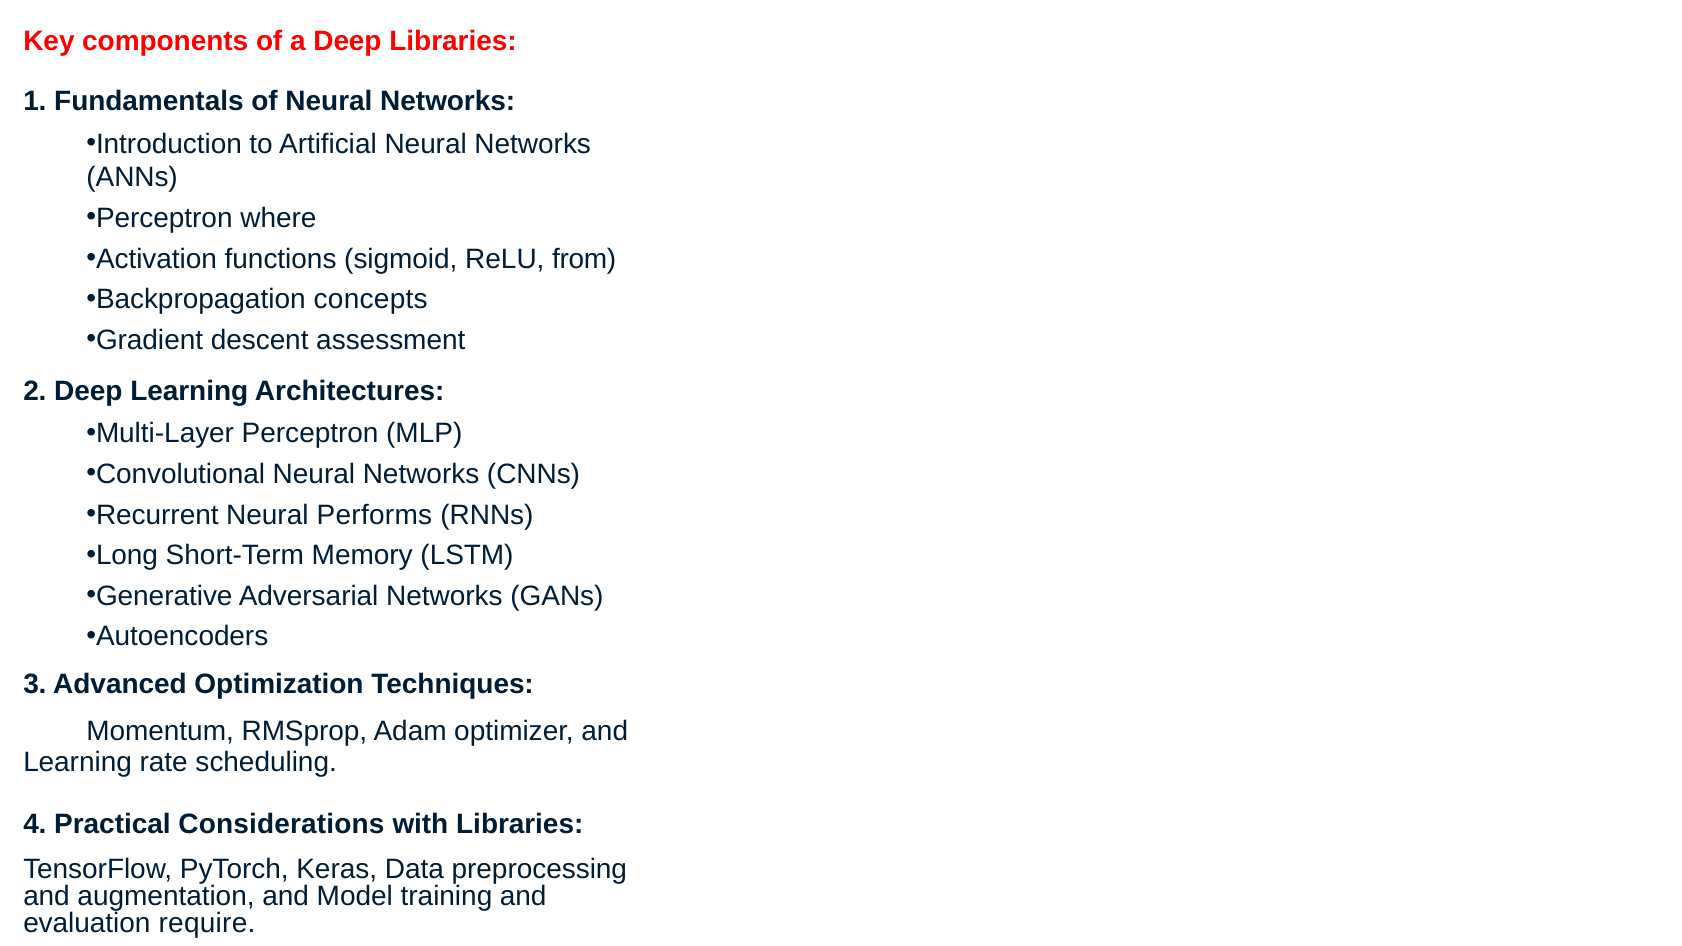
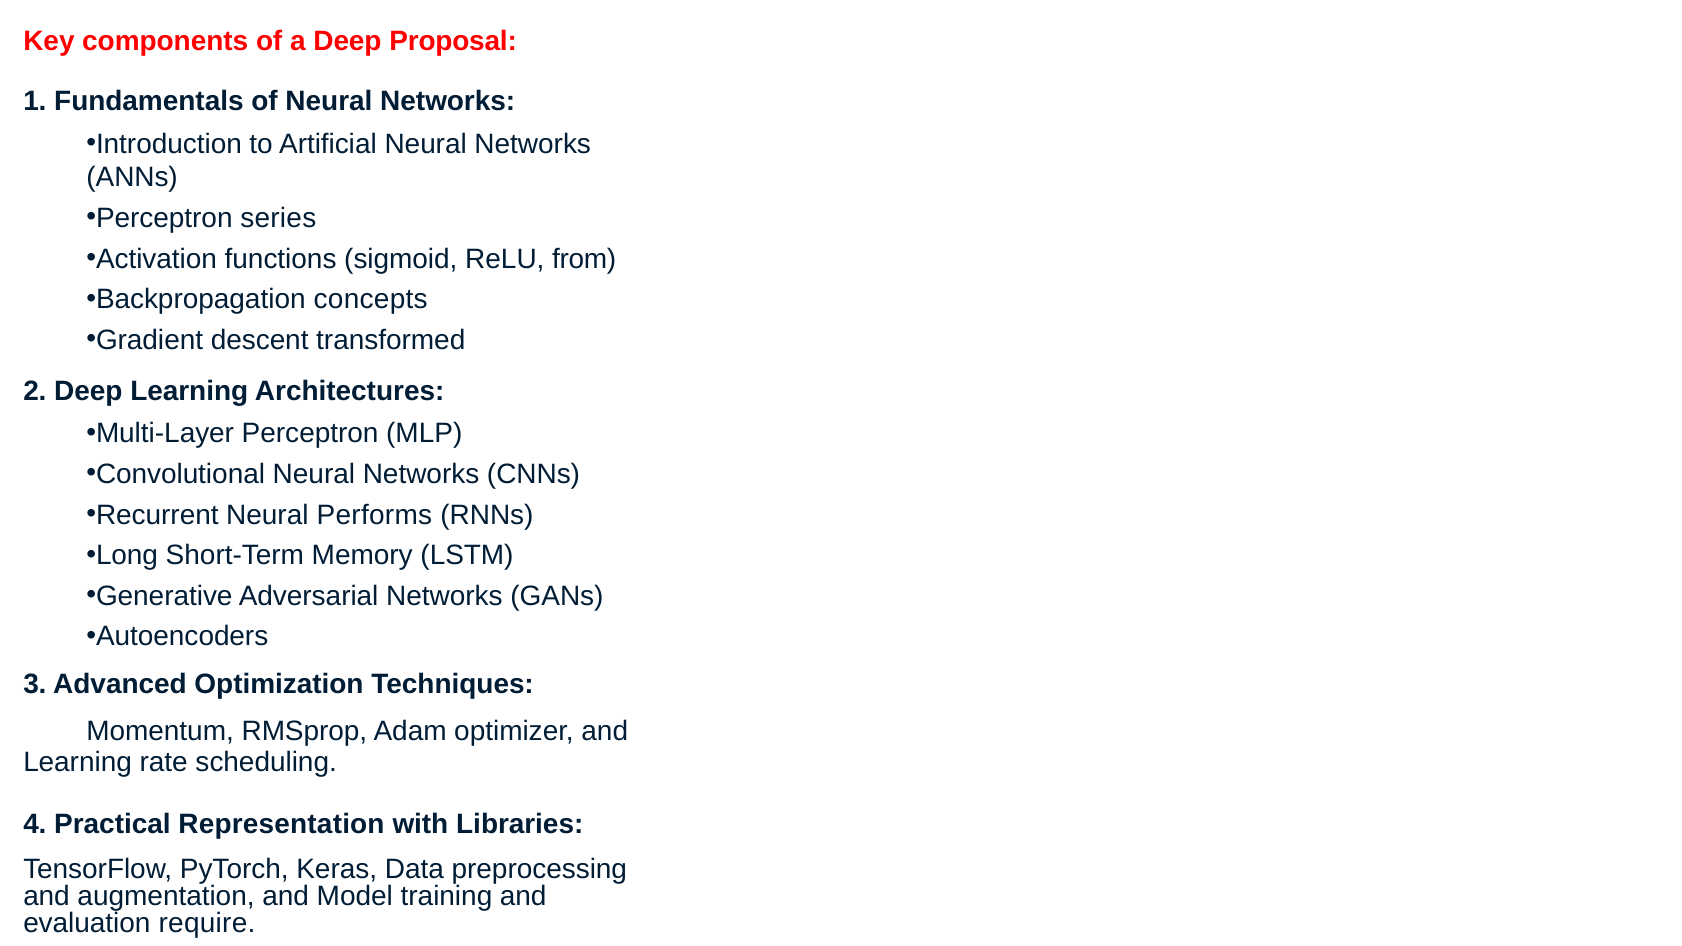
Deep Libraries: Libraries -> Proposal
where: where -> series
assessment: assessment -> transformed
Considerations: Considerations -> Representation
